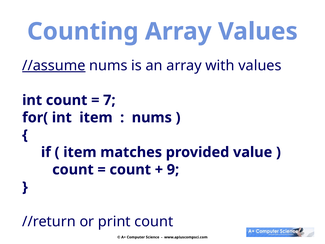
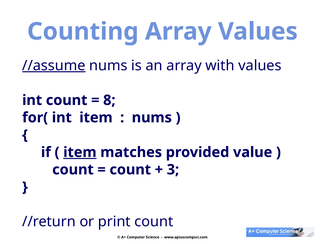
7: 7 -> 8
item at (80, 152) underline: none -> present
9: 9 -> 3
